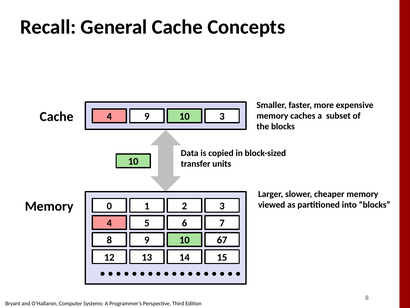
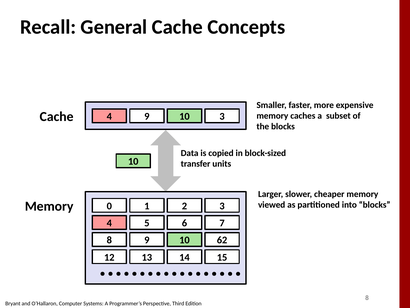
67: 67 -> 62
